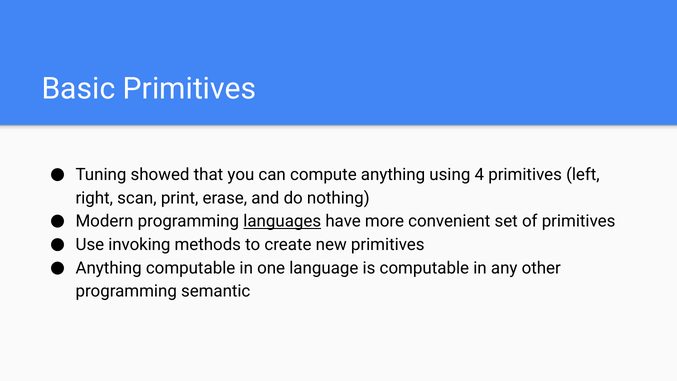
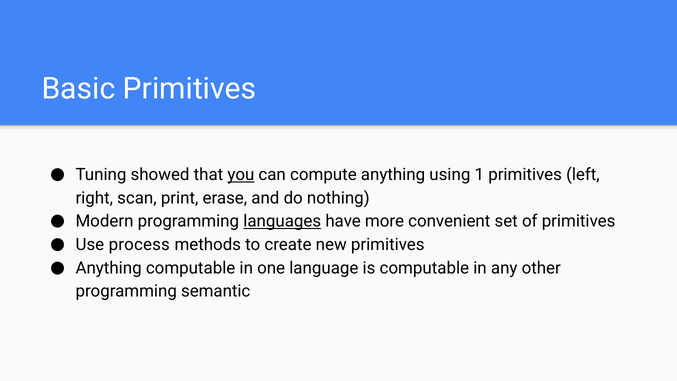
you underline: none -> present
4: 4 -> 1
invoking: invoking -> process
